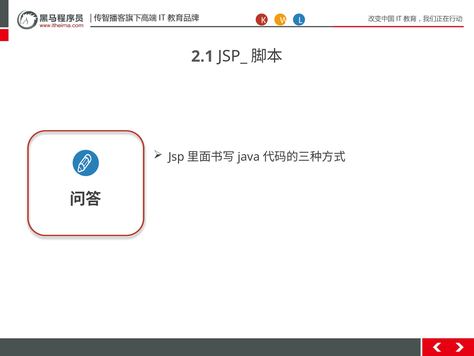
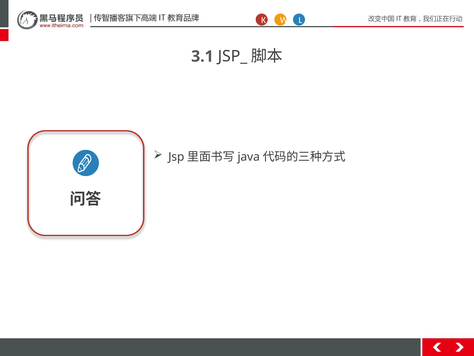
2.1: 2.1 -> 3.1
